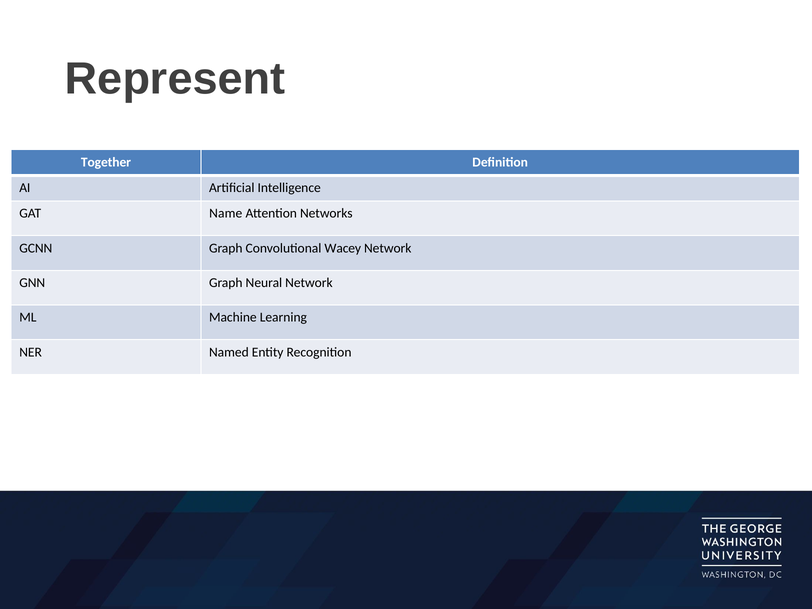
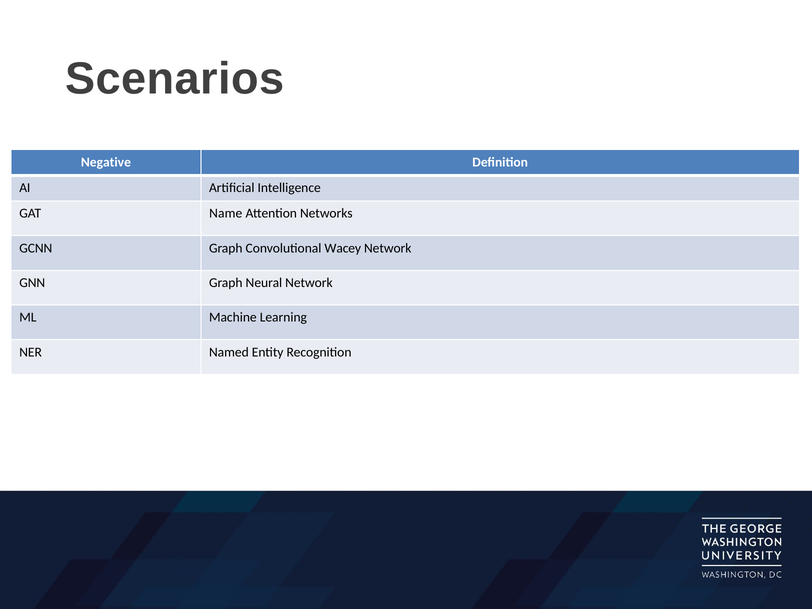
Represent: Represent -> Scenarios
Together: Together -> Negative
